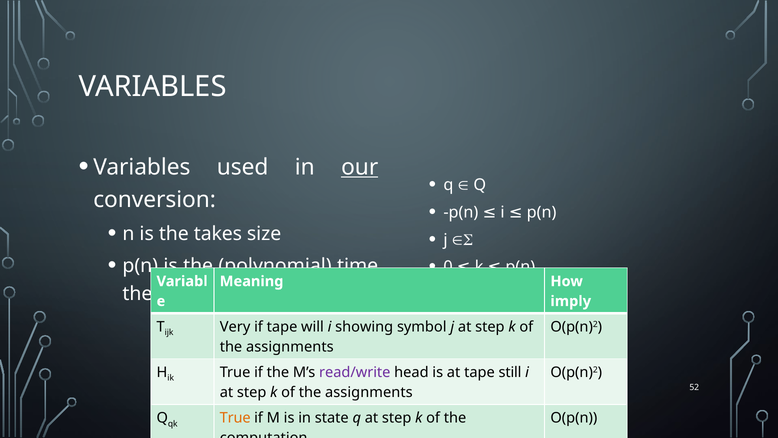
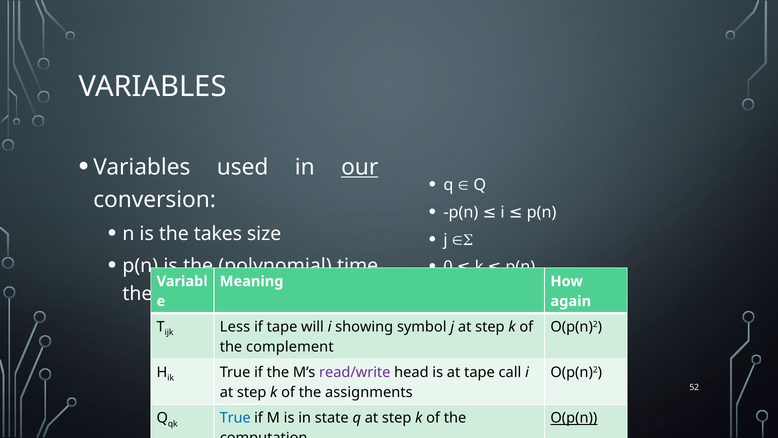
imply: imply -> again
Very: Very -> Less
assignments at (290, 346): assignments -> complement
still: still -> call
True at (235, 418) colour: orange -> blue
O(p(n underline: none -> present
